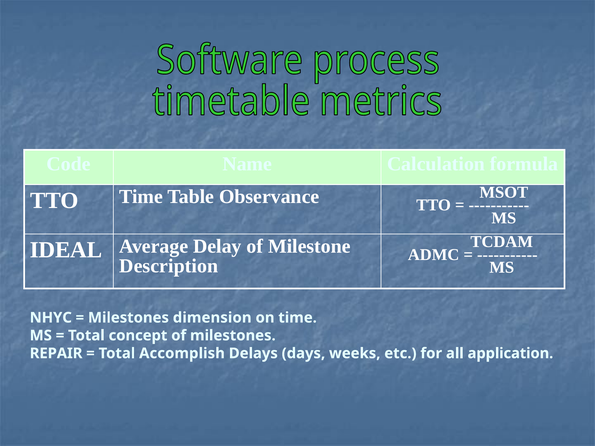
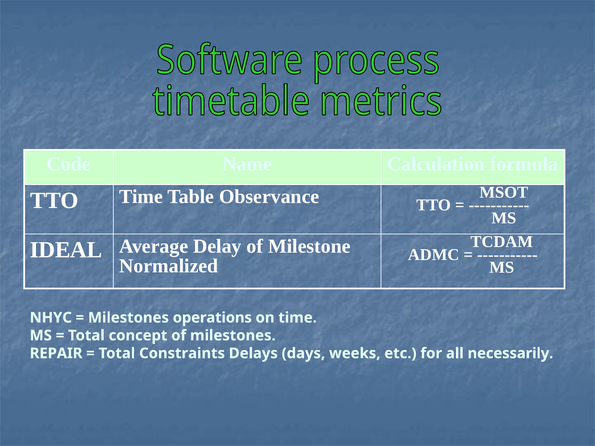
Description: Description -> Normalized
dimension: dimension -> operations
Accomplish: Accomplish -> Constraints
application: application -> necessarily
